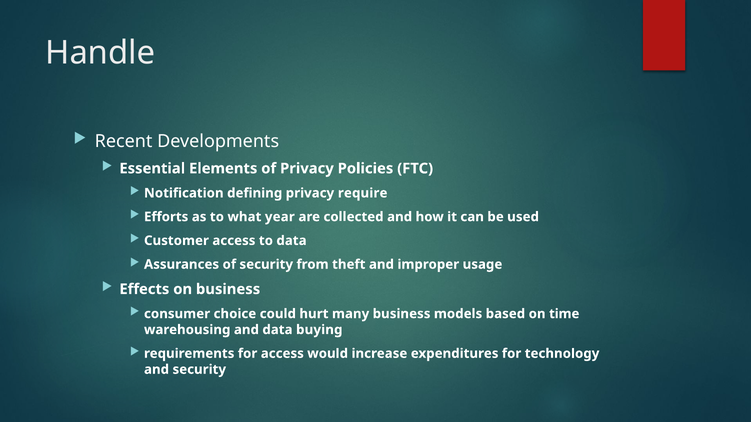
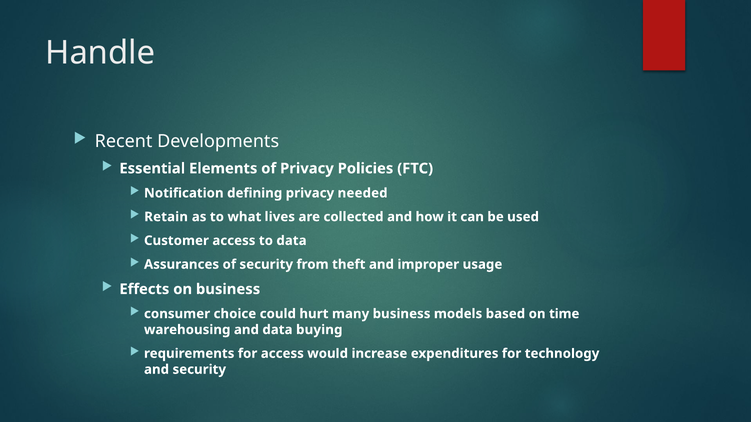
require: require -> needed
Efforts: Efforts -> Retain
year: year -> lives
